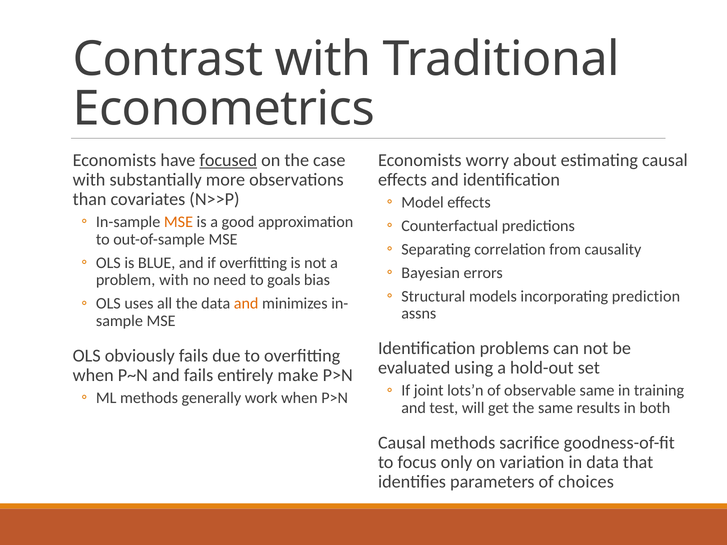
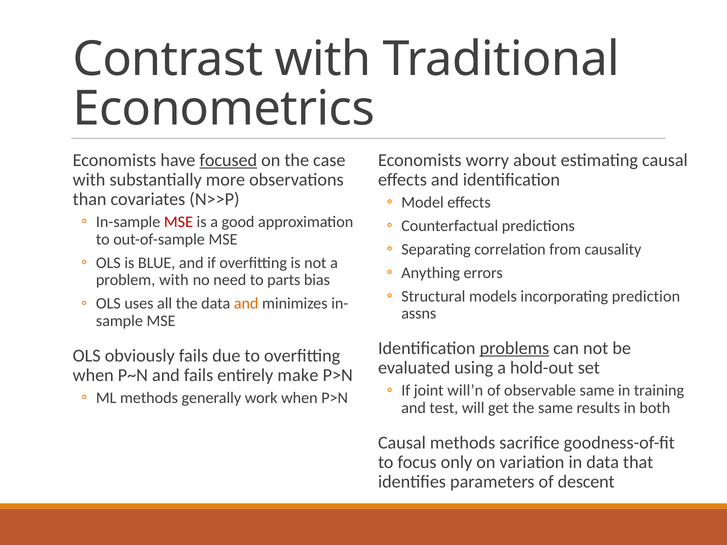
MSE at (178, 222) colour: orange -> red
Bayesian: Bayesian -> Anything
goals: goals -> parts
problems underline: none -> present
lots’n: lots’n -> will’n
choices: choices -> descent
